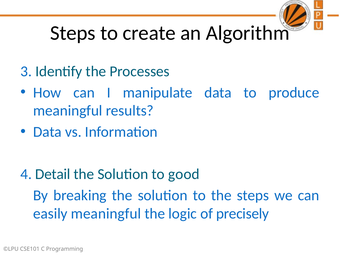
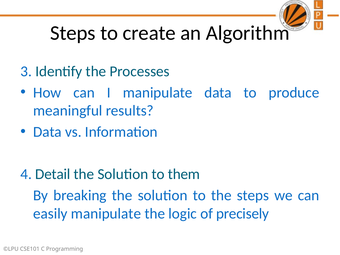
good: good -> them
easily meaningful: meaningful -> manipulate
